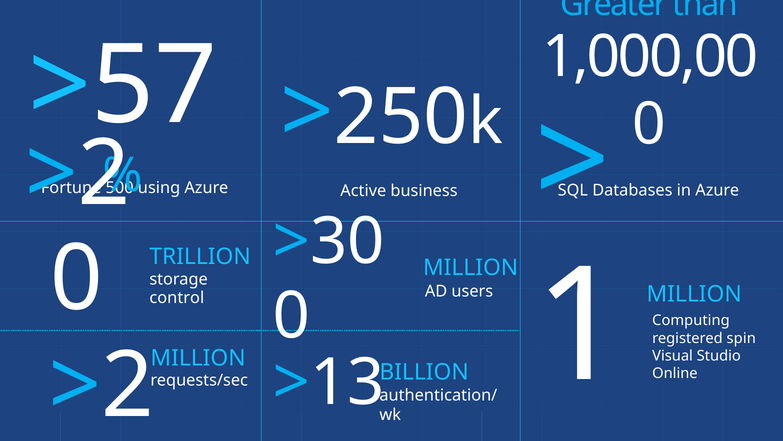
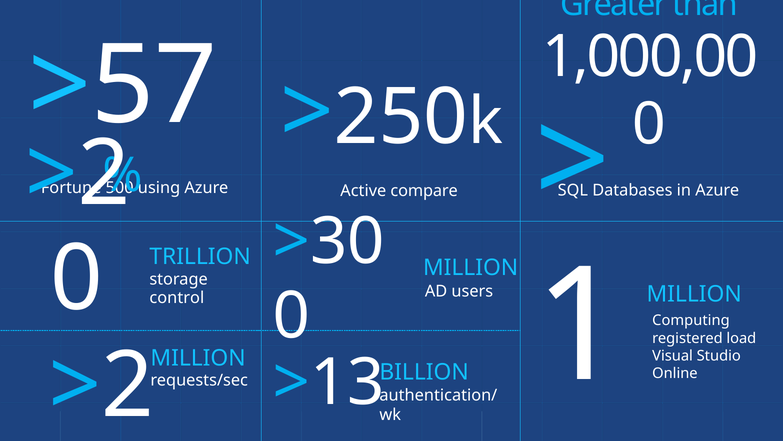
business: business -> compare
spin: spin -> load
